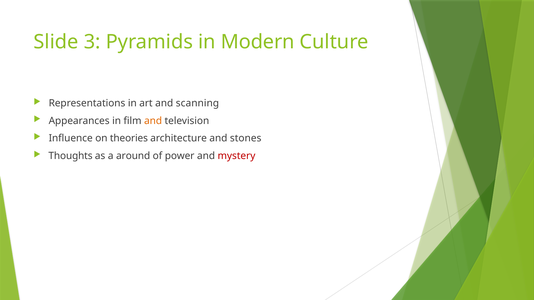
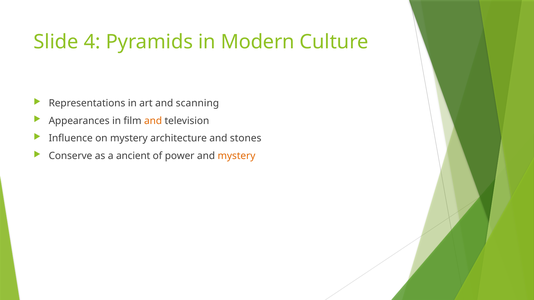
3: 3 -> 4
on theories: theories -> mystery
Thoughts: Thoughts -> Conserve
around: around -> ancient
mystery at (236, 156) colour: red -> orange
